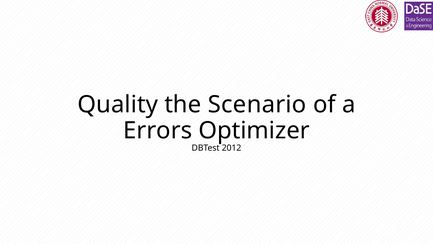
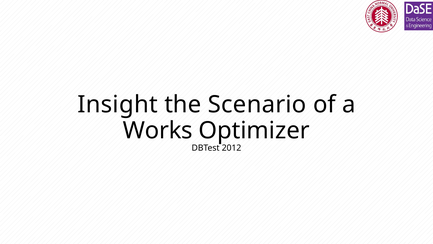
Quality: Quality -> Insight
Errors: Errors -> Works
